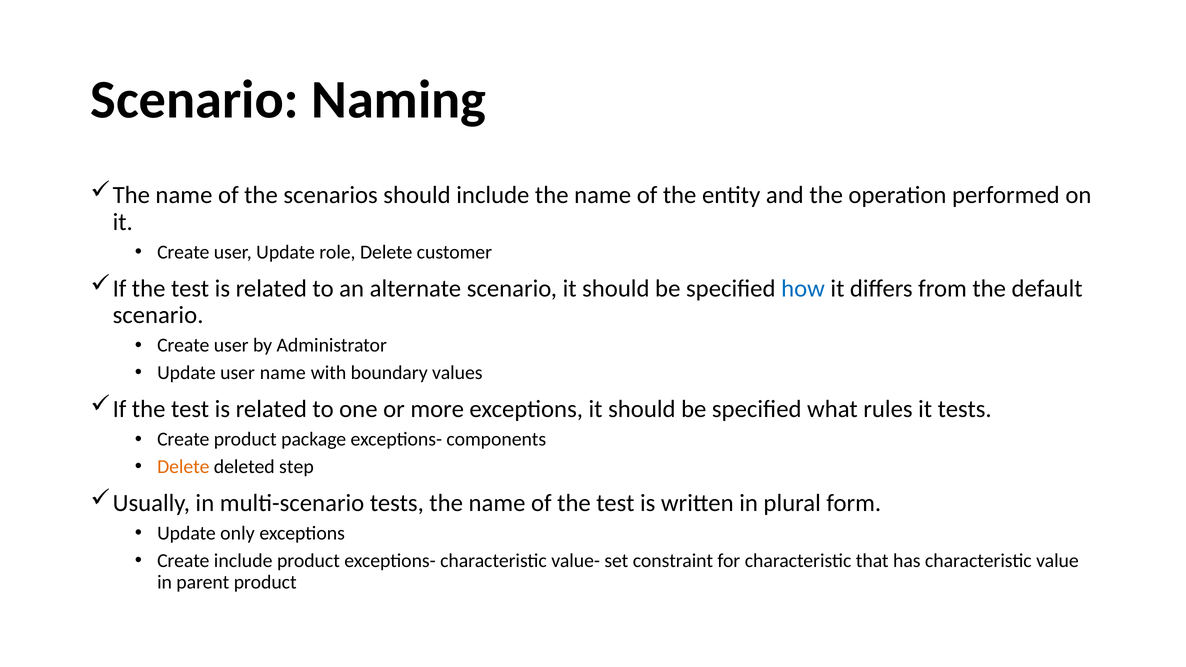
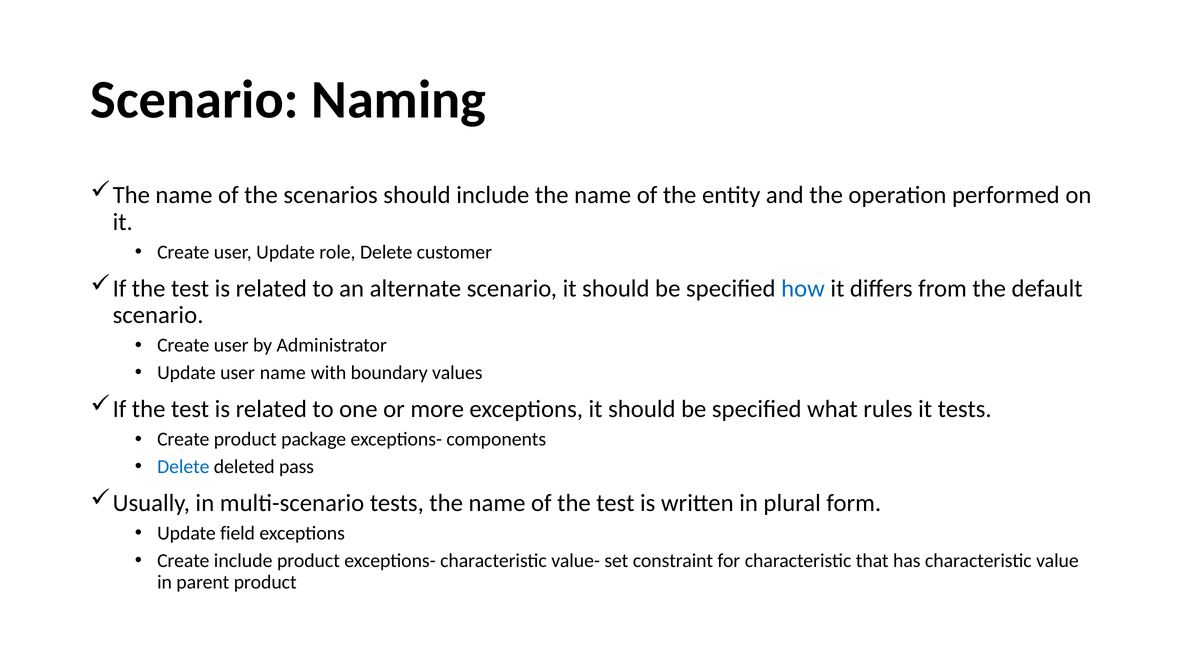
Delete at (183, 467) colour: orange -> blue
step: step -> pass
only: only -> field
